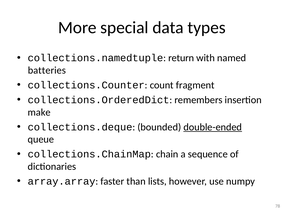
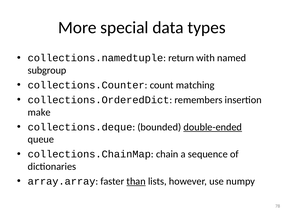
batteries: batteries -> subgroup
fragment: fragment -> matching
than underline: none -> present
